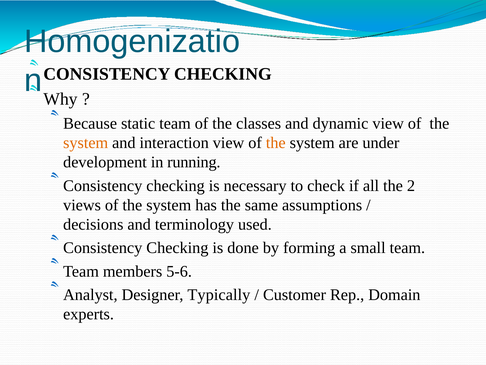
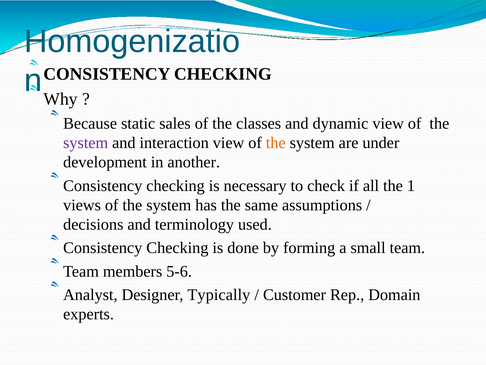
static team: team -> sales
system at (86, 143) colour: orange -> purple
running: running -> another
2: 2 -> 1
